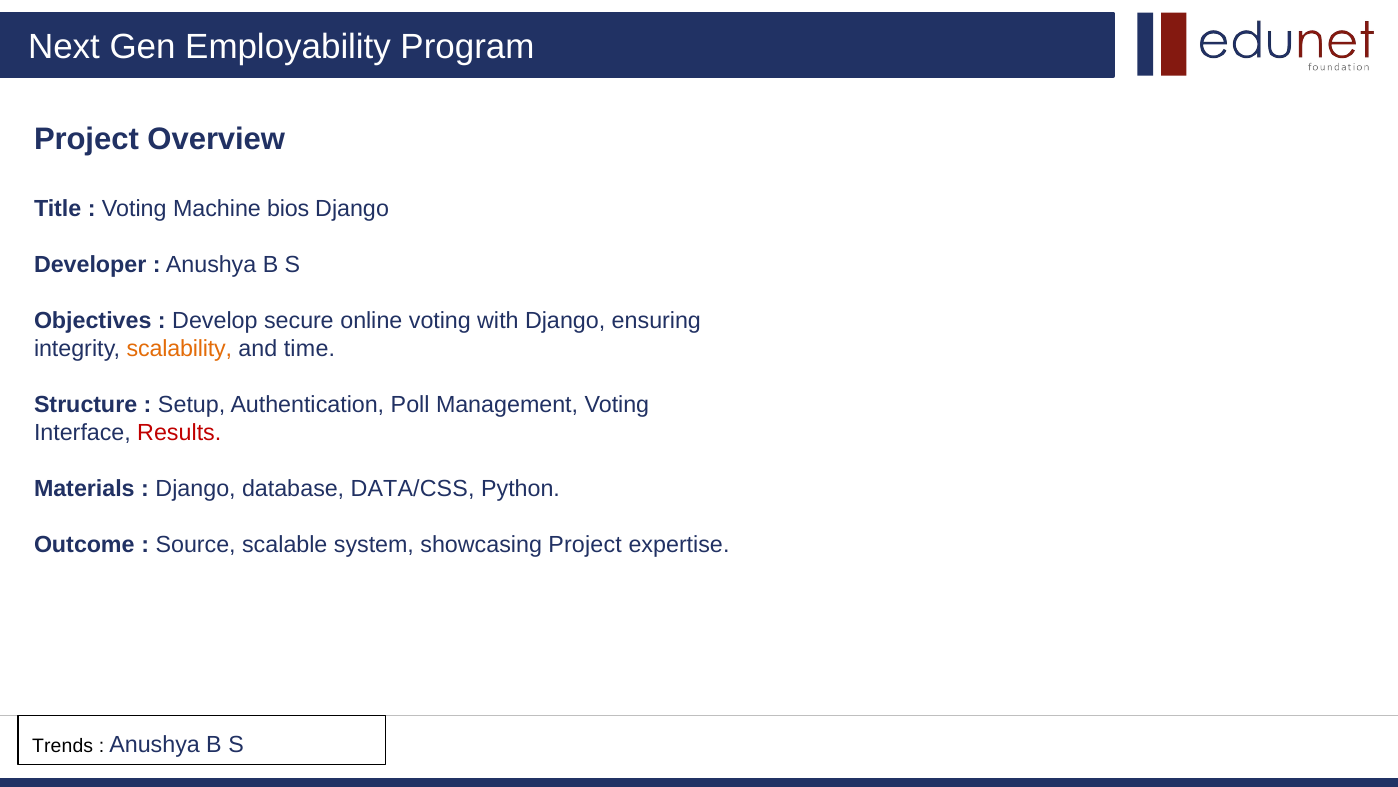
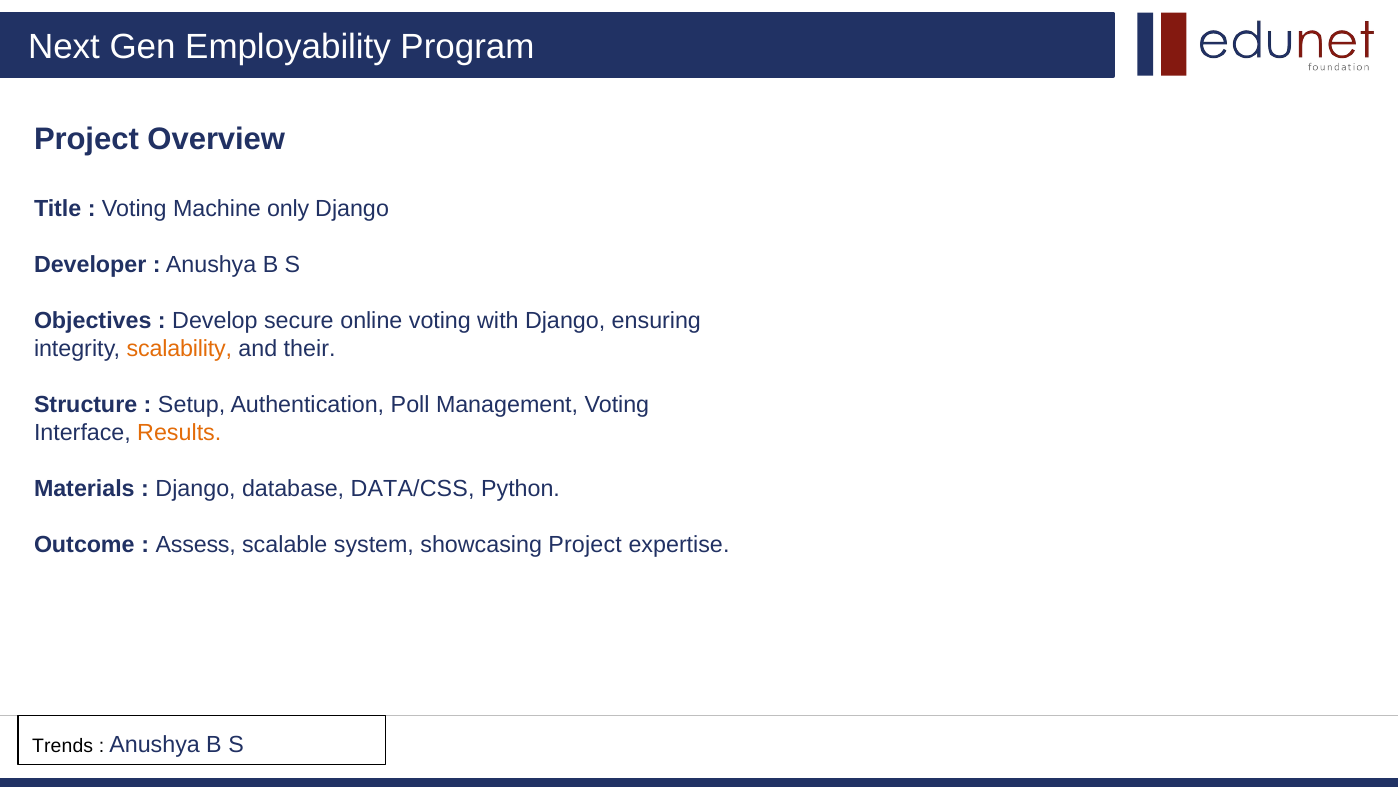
bios: bios -> only
time: time -> their
Results colour: red -> orange
Source: Source -> Assess
